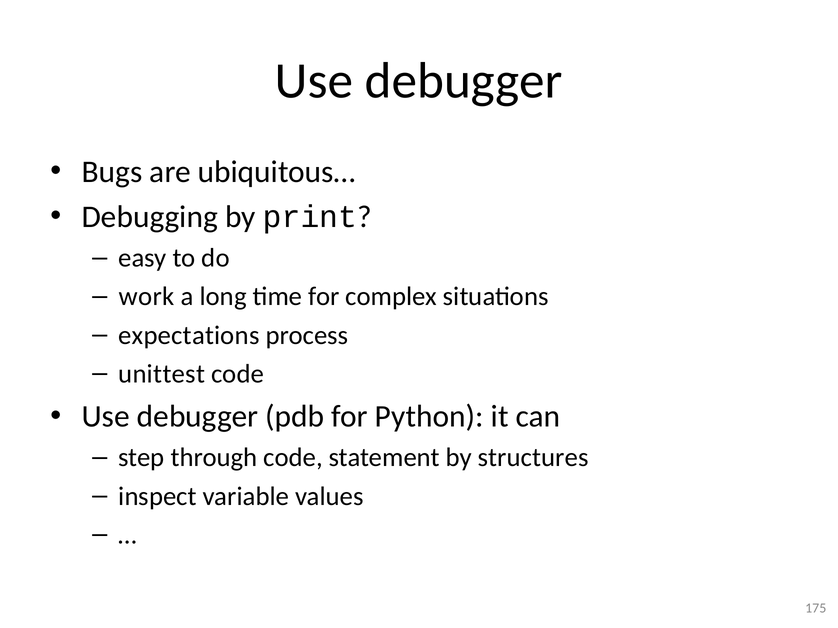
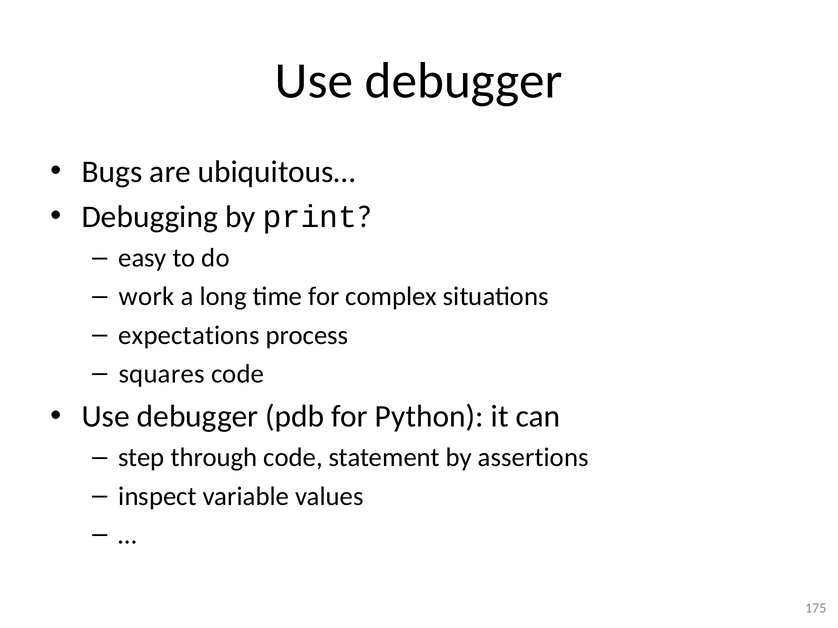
unittest: unittest -> squares
structures: structures -> assertions
